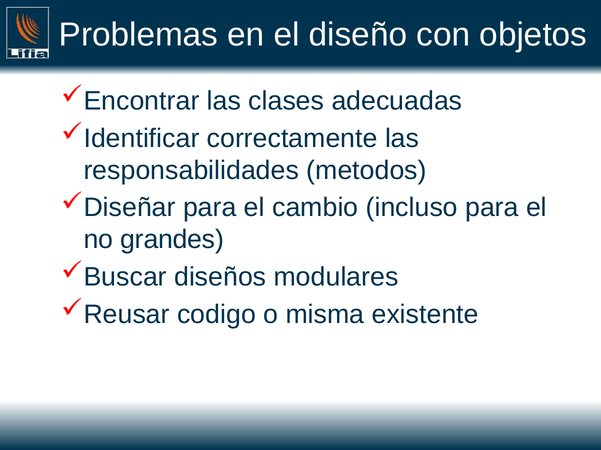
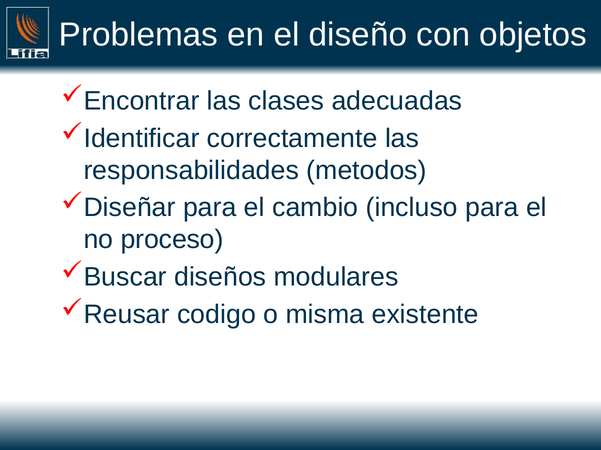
grandes: grandes -> proceso
